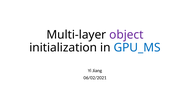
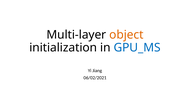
object colour: purple -> orange
